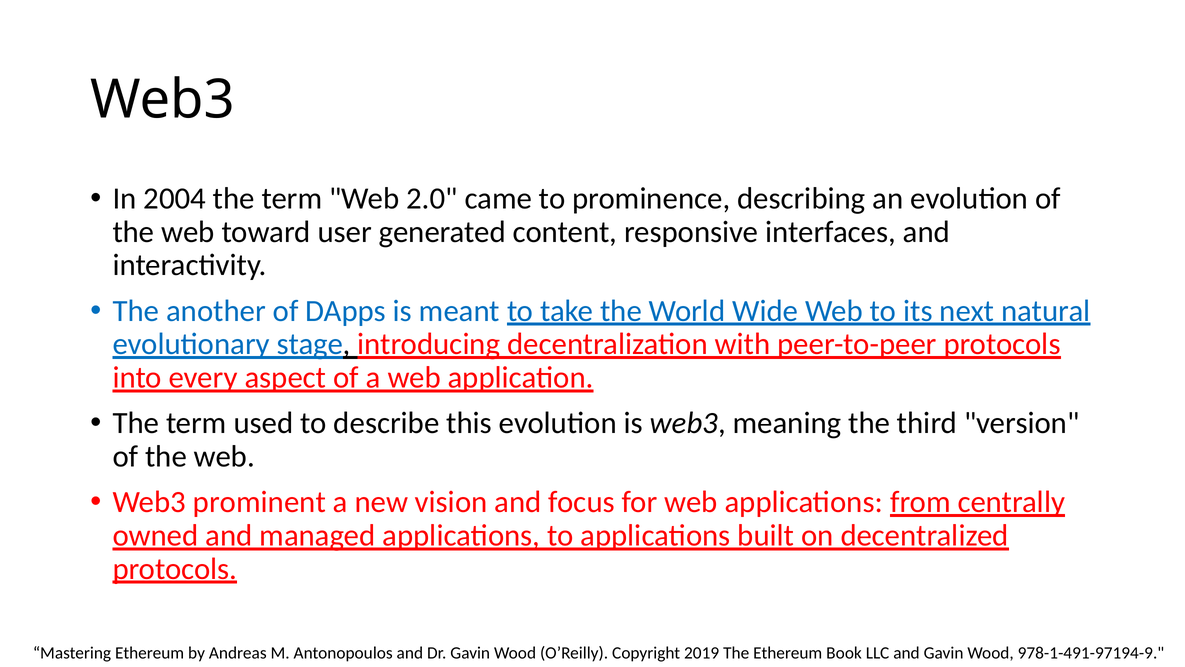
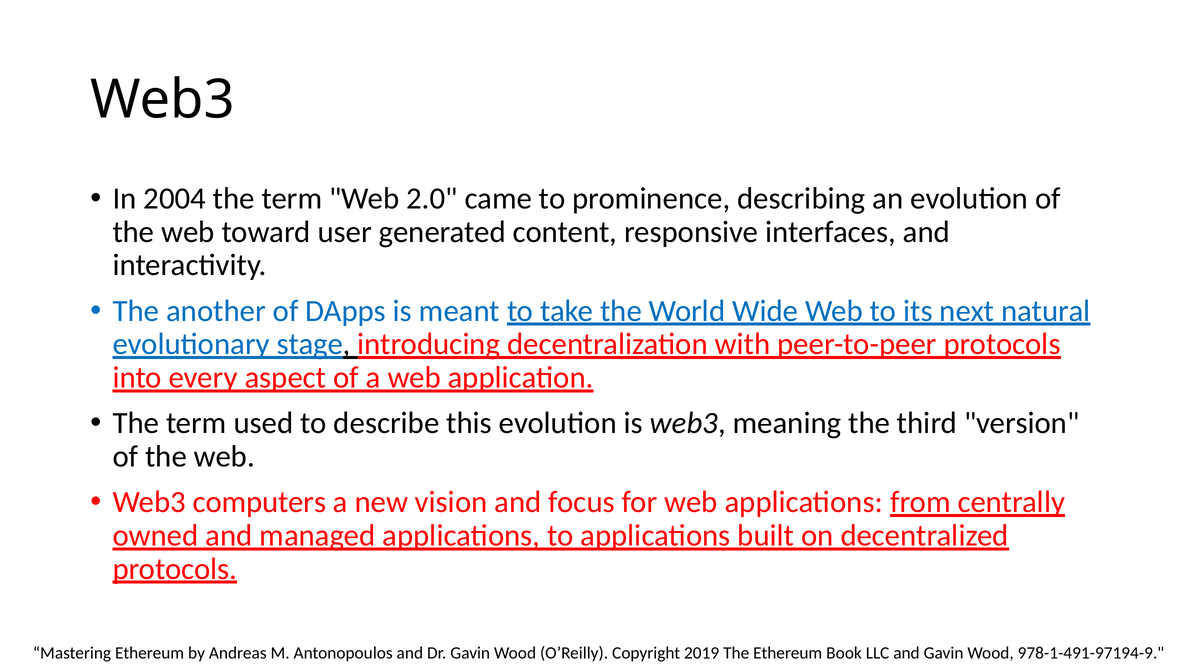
prominent: prominent -> computers
